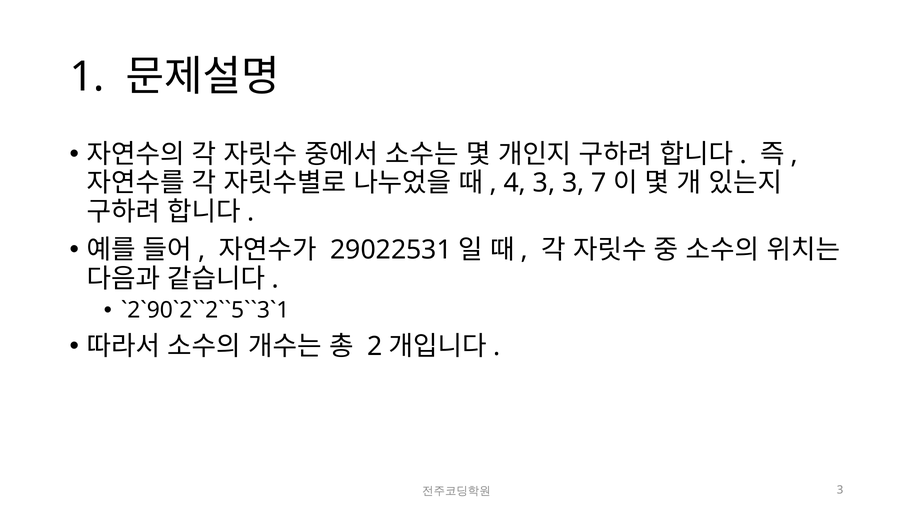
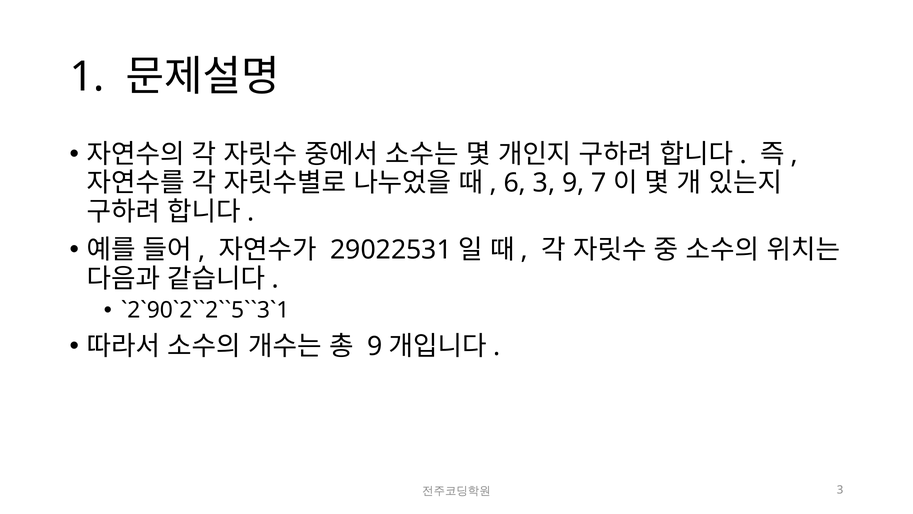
4: 4 -> 6
3 3: 3 -> 9
2 at (375, 346): 2 -> 9
